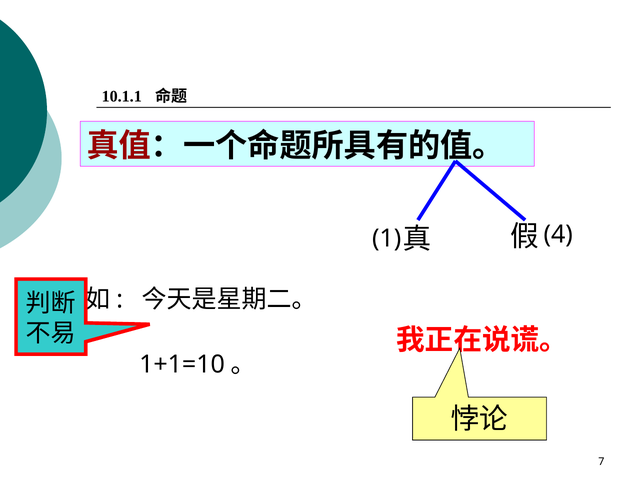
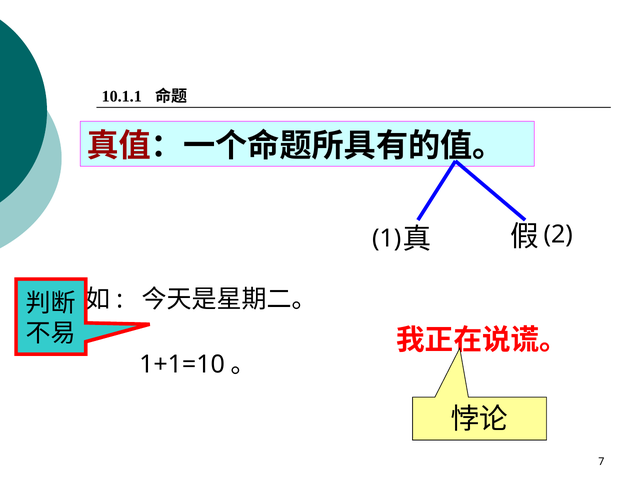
4: 4 -> 2
